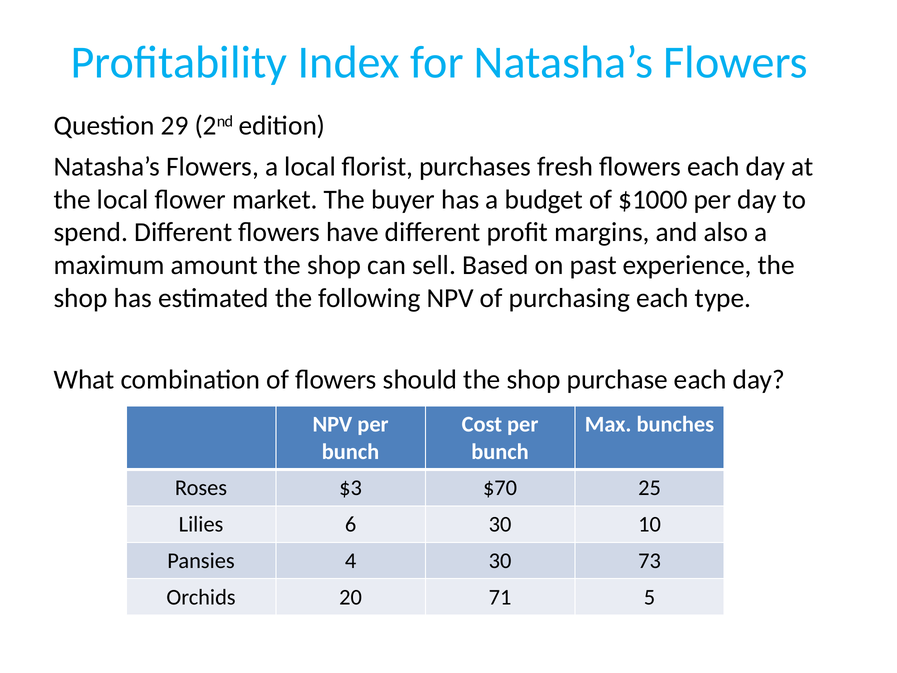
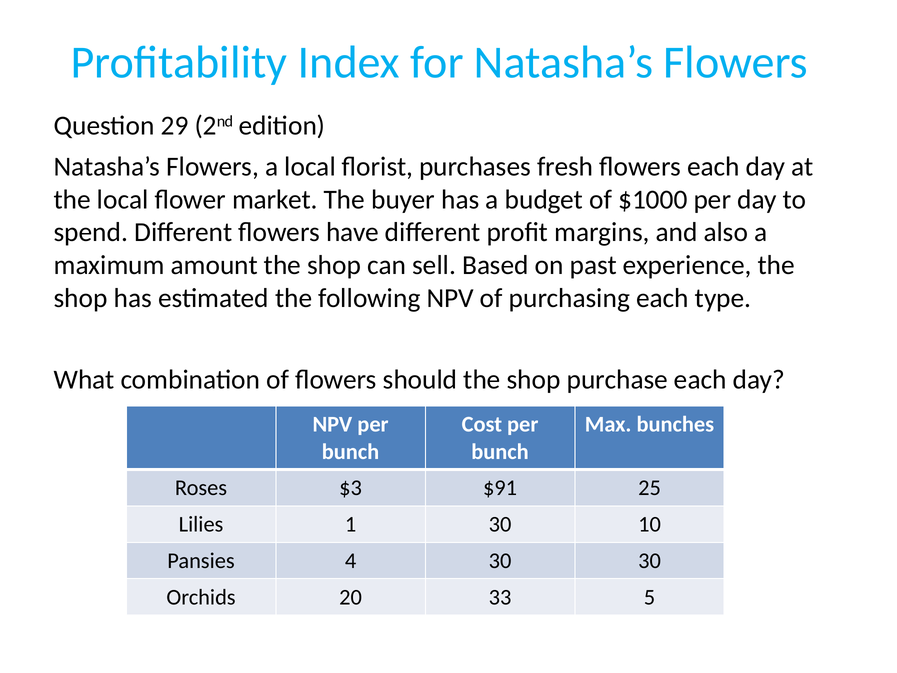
$70: $70 -> $91
6: 6 -> 1
30 73: 73 -> 30
71: 71 -> 33
